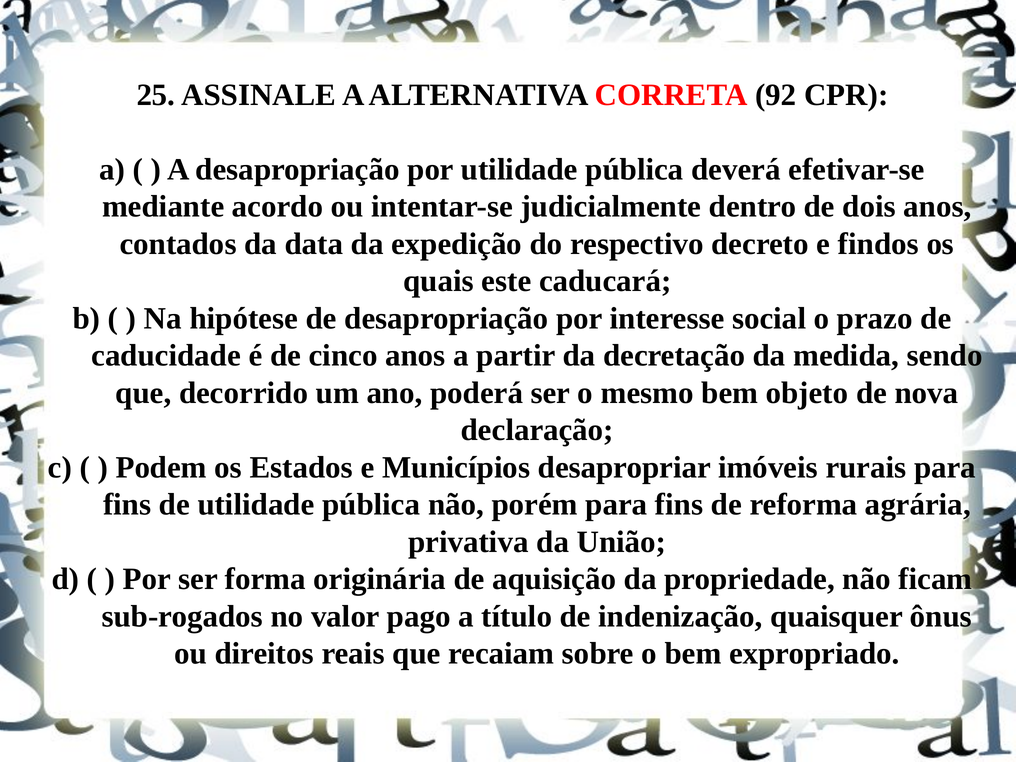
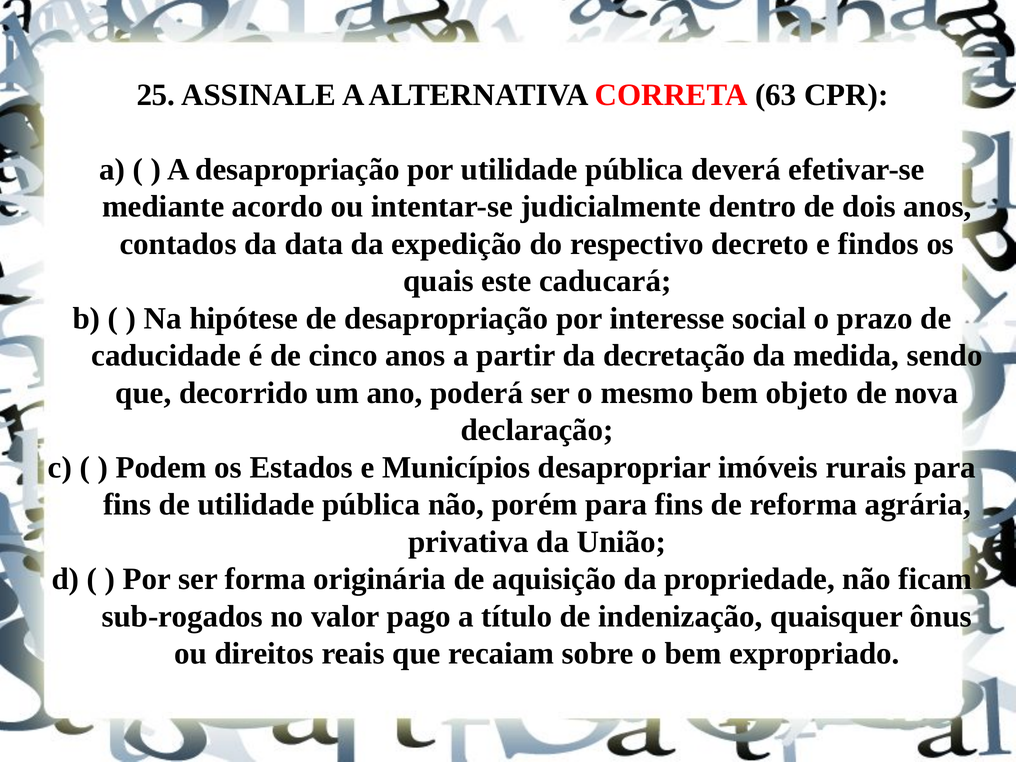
92: 92 -> 63
